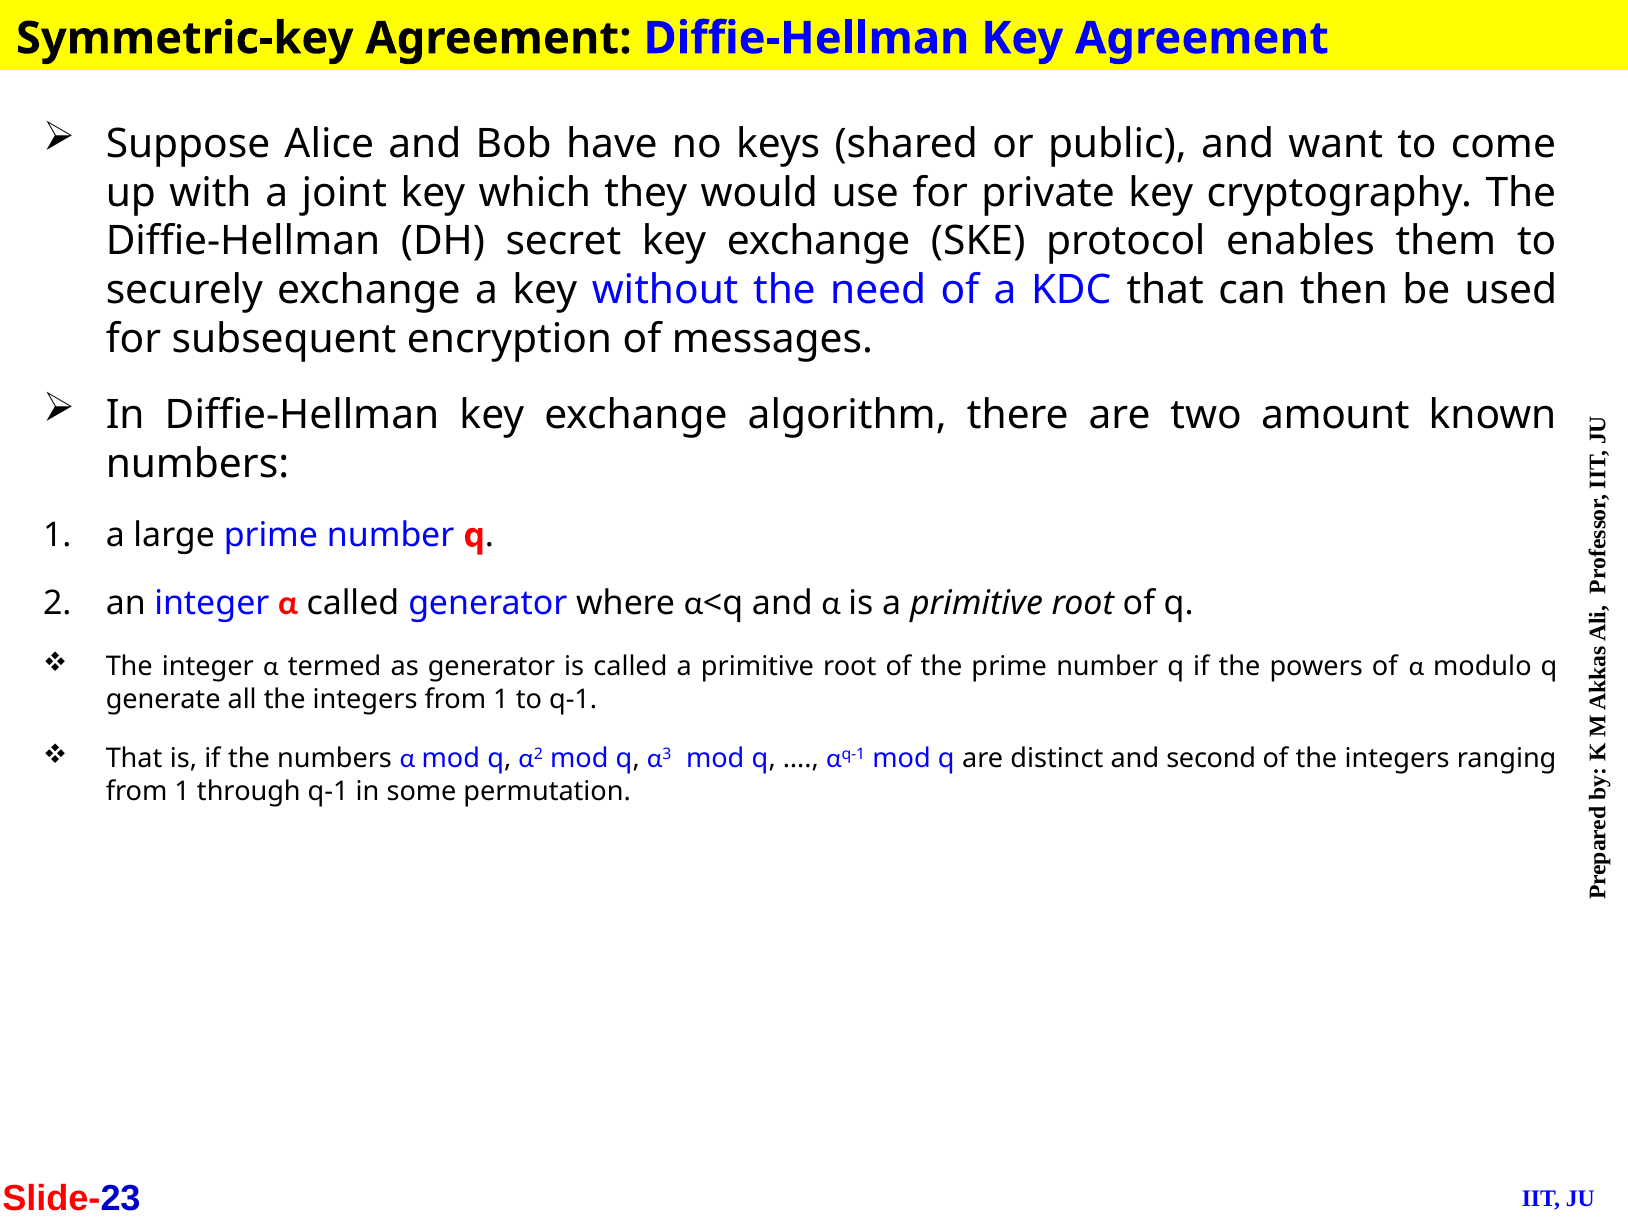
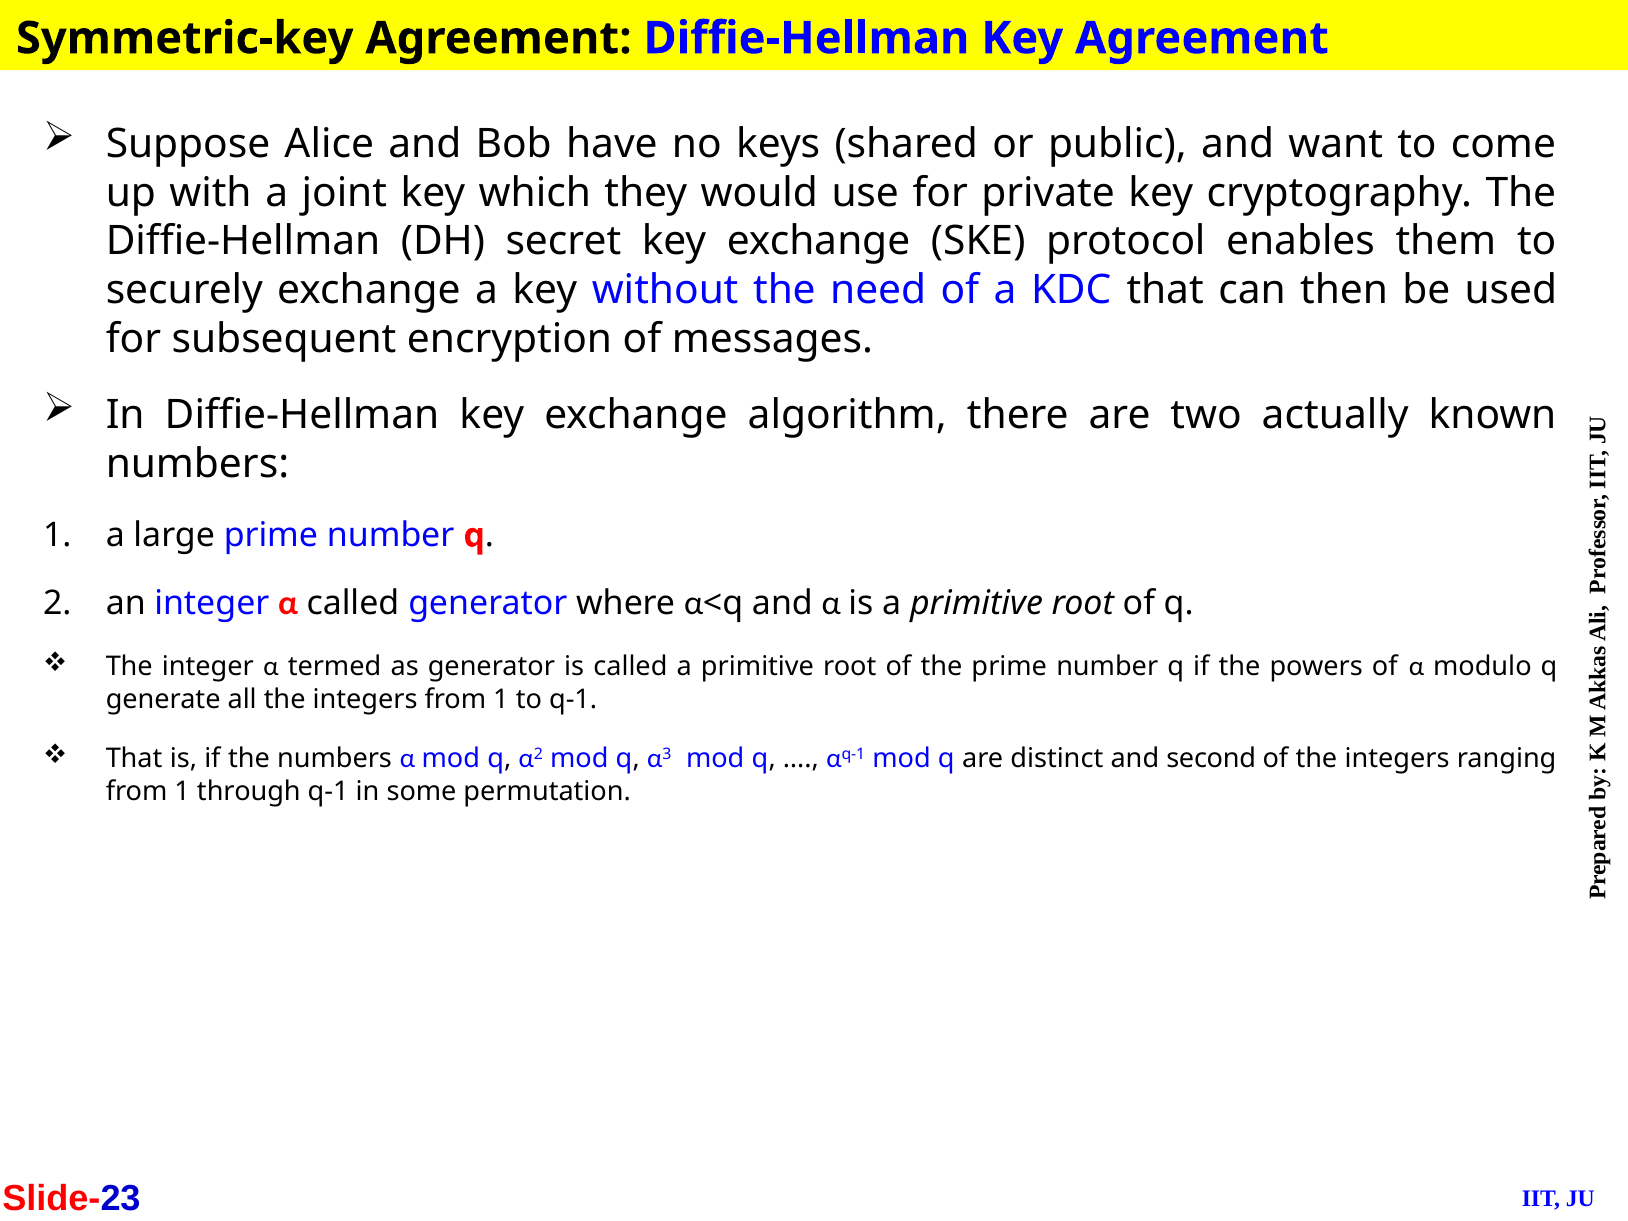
amount: amount -> actually
